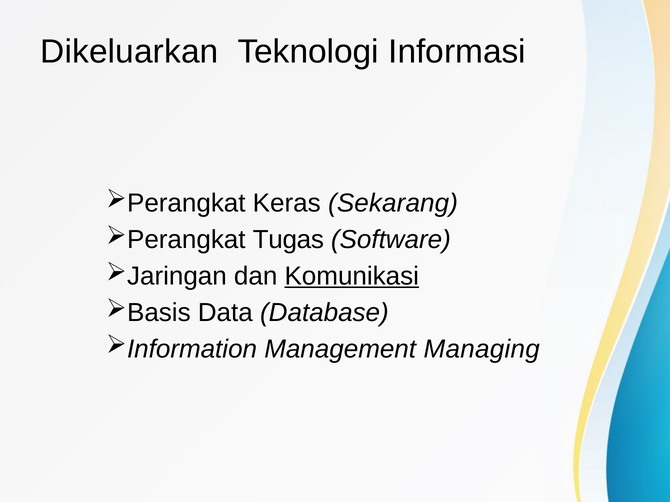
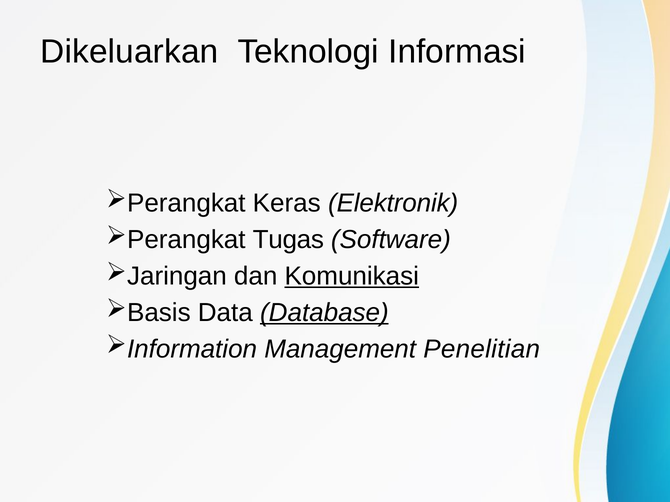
Sekarang: Sekarang -> Elektronik
Database underline: none -> present
Managing: Managing -> Penelitian
